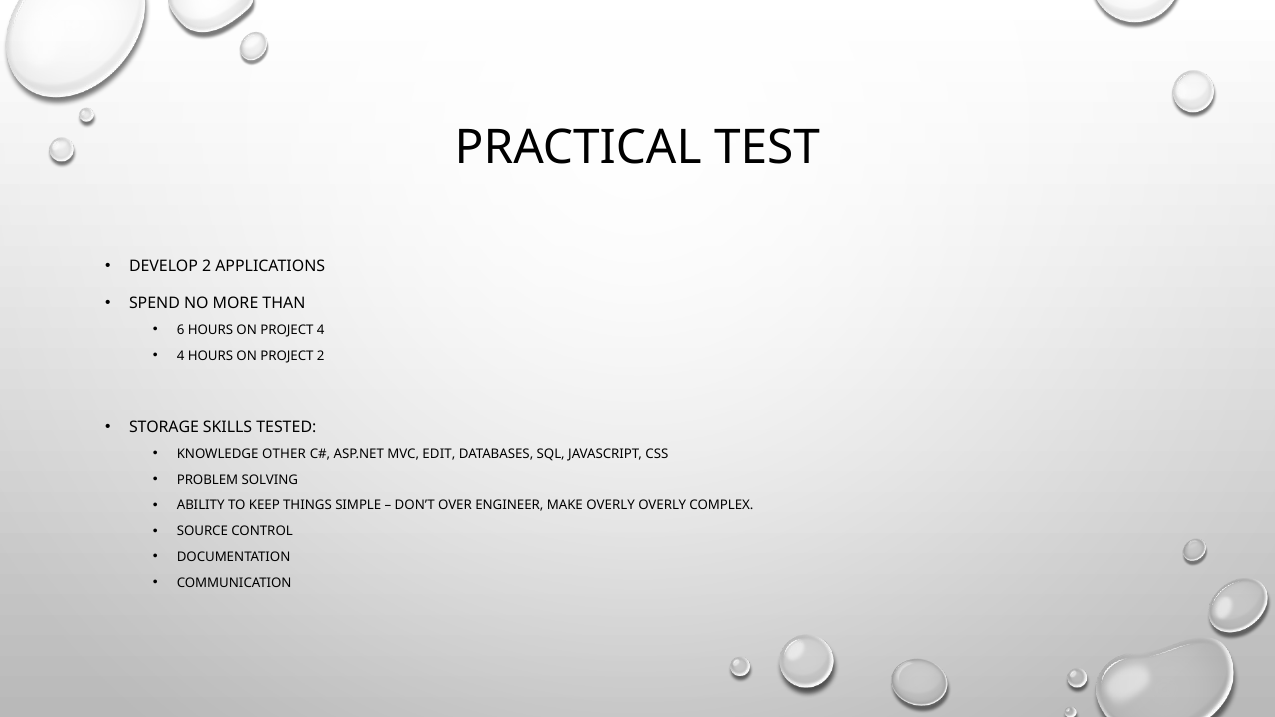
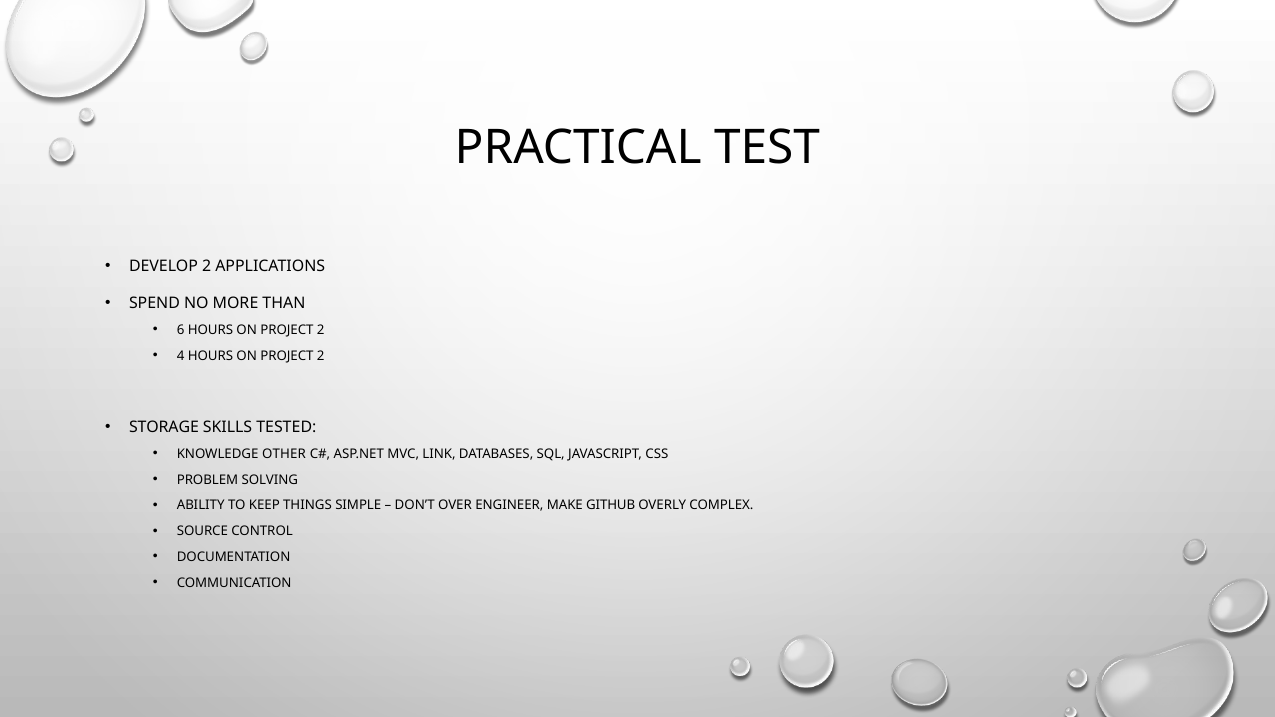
4 at (321, 330): 4 -> 2
EDIT: EDIT -> LINK
MAKE OVERLY: OVERLY -> GITHUB
